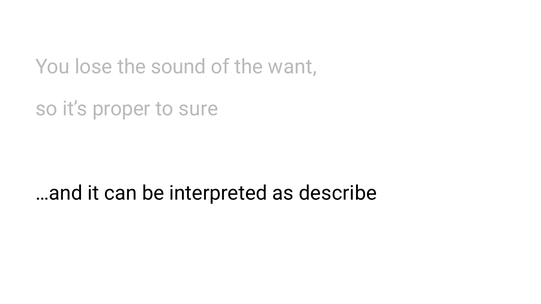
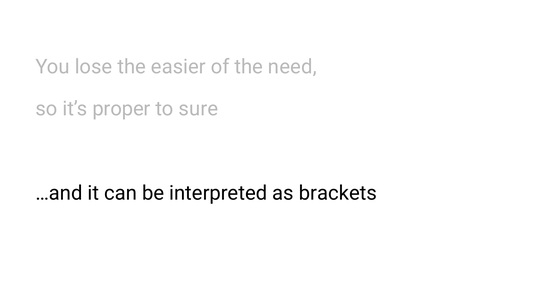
sound: sound -> easier
want: want -> need
describe: describe -> brackets
